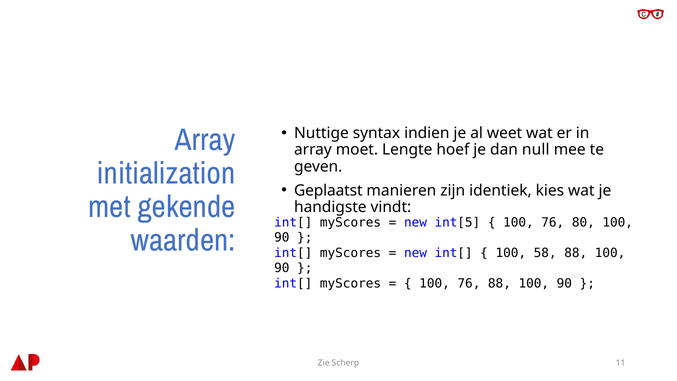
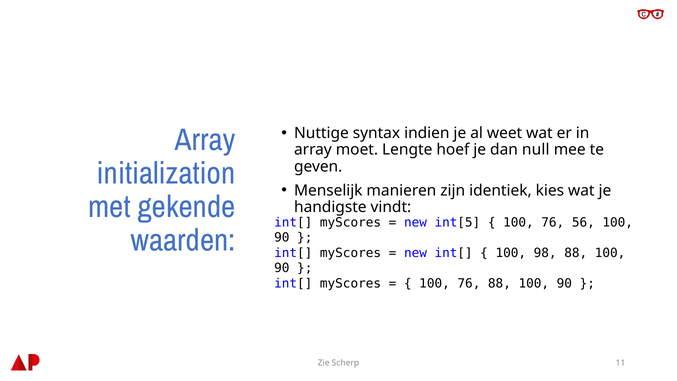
Geplaatst: Geplaatst -> Menselijk
80: 80 -> 56
58: 58 -> 98
